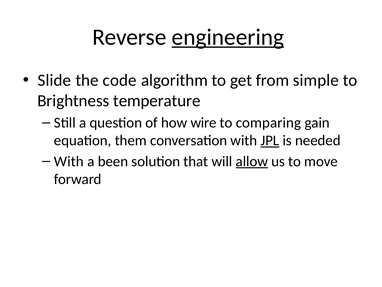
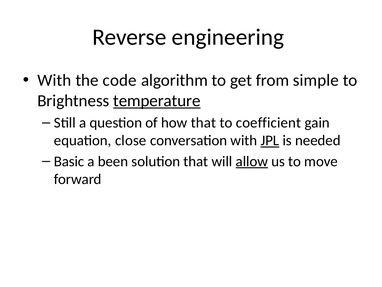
engineering underline: present -> none
Slide at (54, 80): Slide -> With
temperature underline: none -> present
how wire: wire -> that
comparing: comparing -> coefficient
them: them -> close
With at (69, 161): With -> Basic
